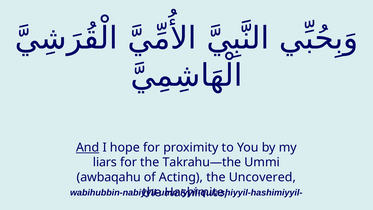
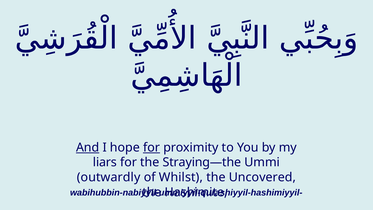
for at (152, 147) underline: none -> present
Takrahu—the: Takrahu—the -> Straying—the
awbaqahu: awbaqahu -> outwardly
Acting: Acting -> Whilst
